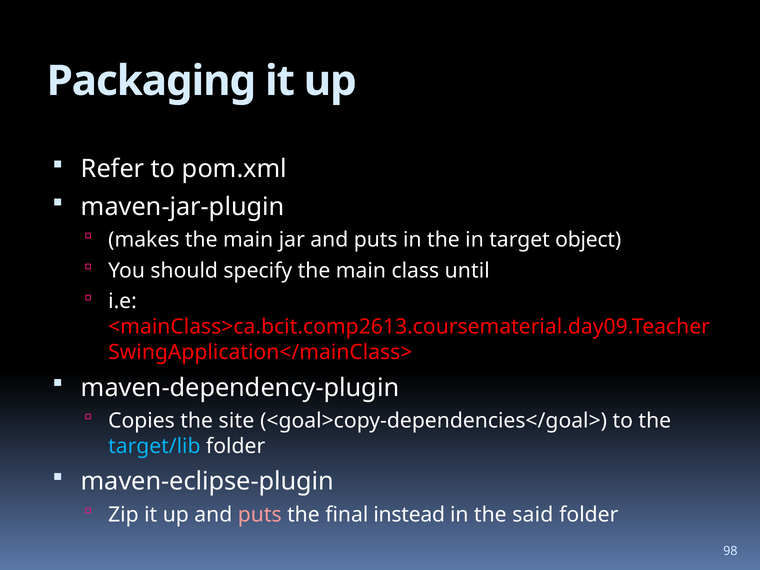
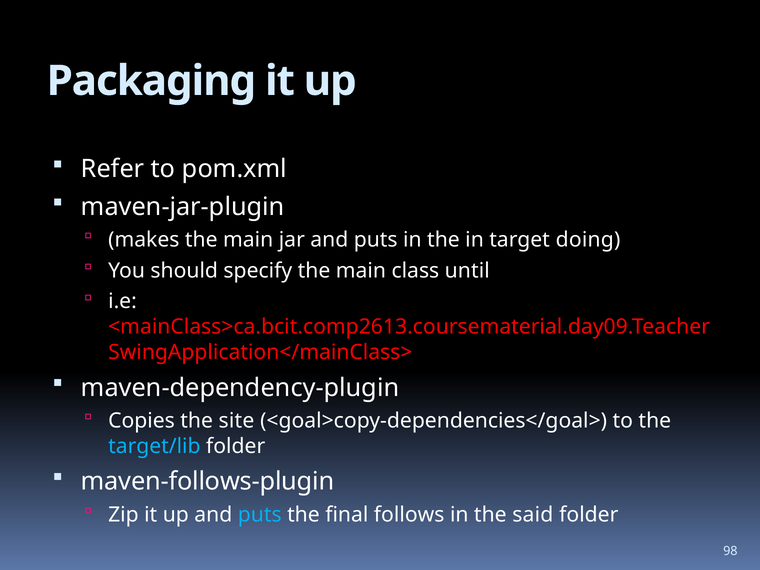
object: object -> doing
maven-eclipse-plugin: maven-eclipse-plugin -> maven-follows-plugin
puts at (260, 515) colour: pink -> light blue
instead: instead -> follows
